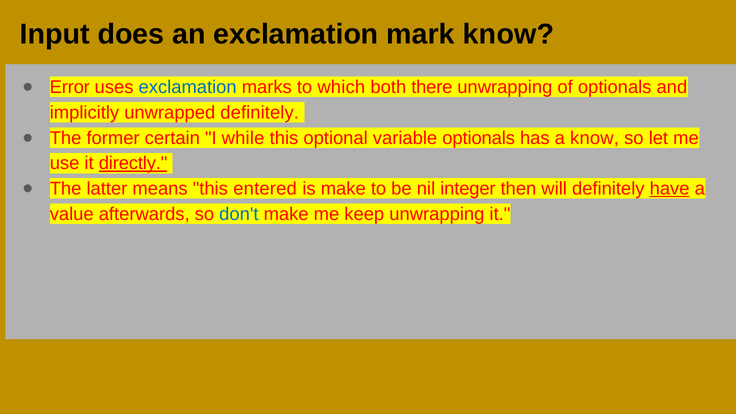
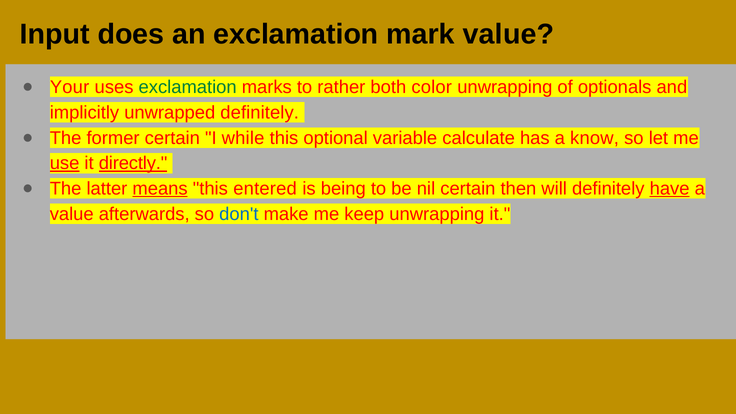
mark know: know -> value
Error: Error -> Your
exclamation at (188, 87) colour: blue -> green
which: which -> rather
there: there -> color
variable optionals: optionals -> calculate
use underline: none -> present
means underline: none -> present
is make: make -> being
nil integer: integer -> certain
